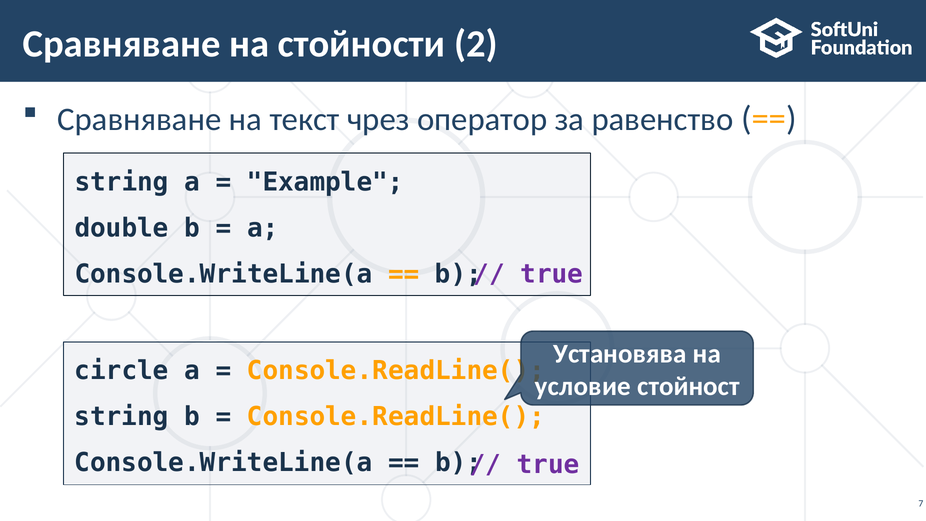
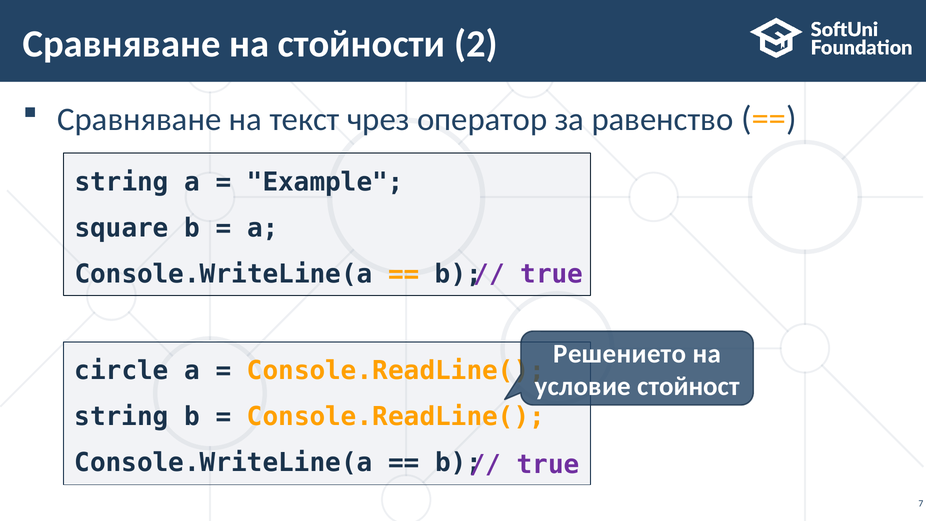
double: double -> square
Установява: Установява -> Решението
